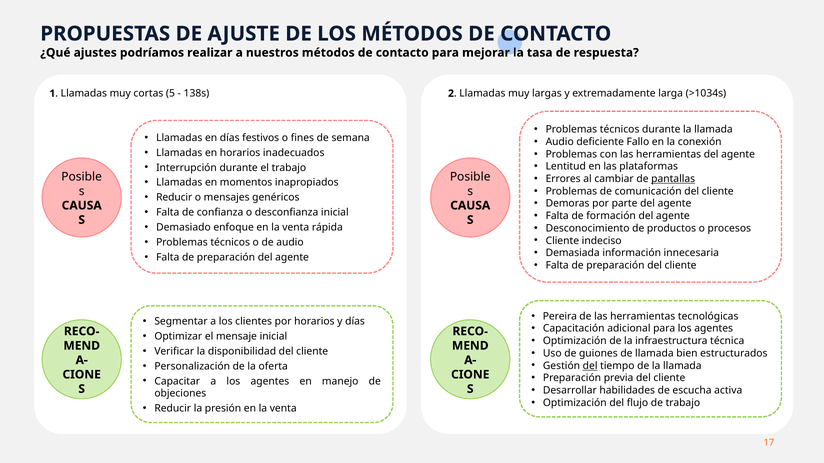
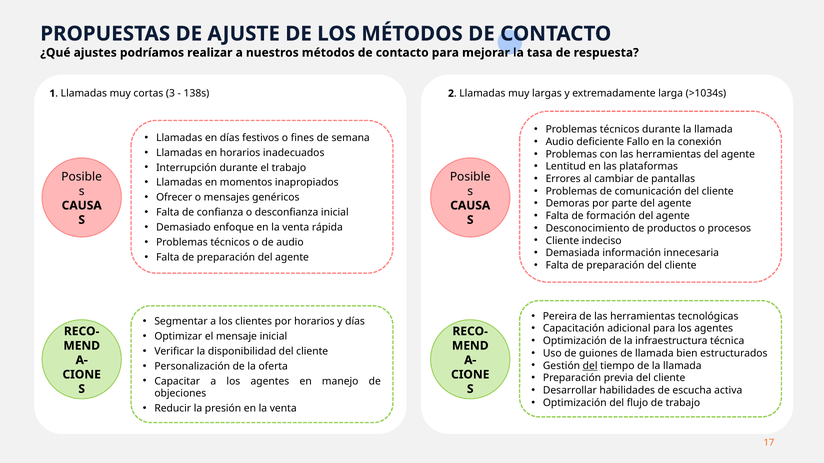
5: 5 -> 3
pantallas underline: present -> none
Reducir at (174, 198): Reducir -> Ofrecer
